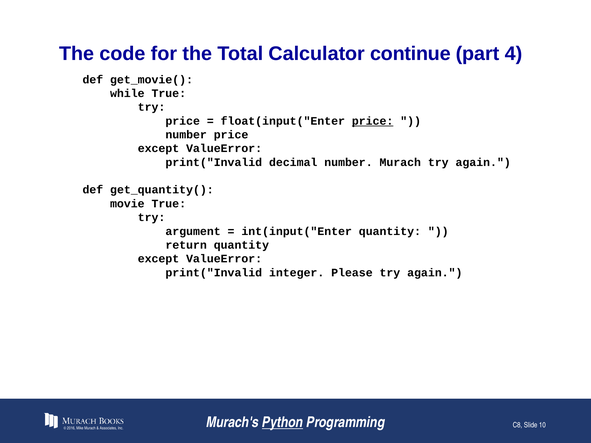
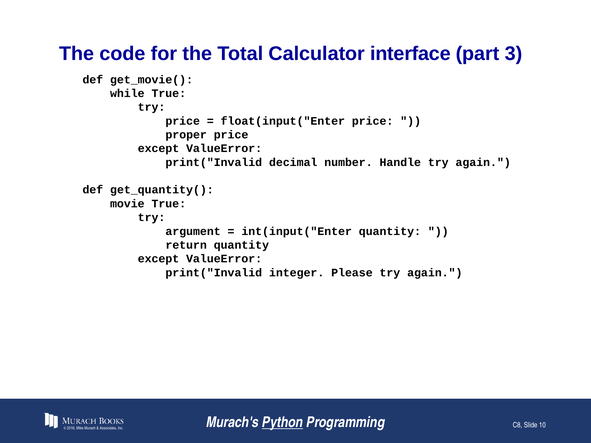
continue: continue -> interface
4: 4 -> 3
price at (373, 121) underline: present -> none
number at (186, 135): number -> proper
number Murach: Murach -> Handle
